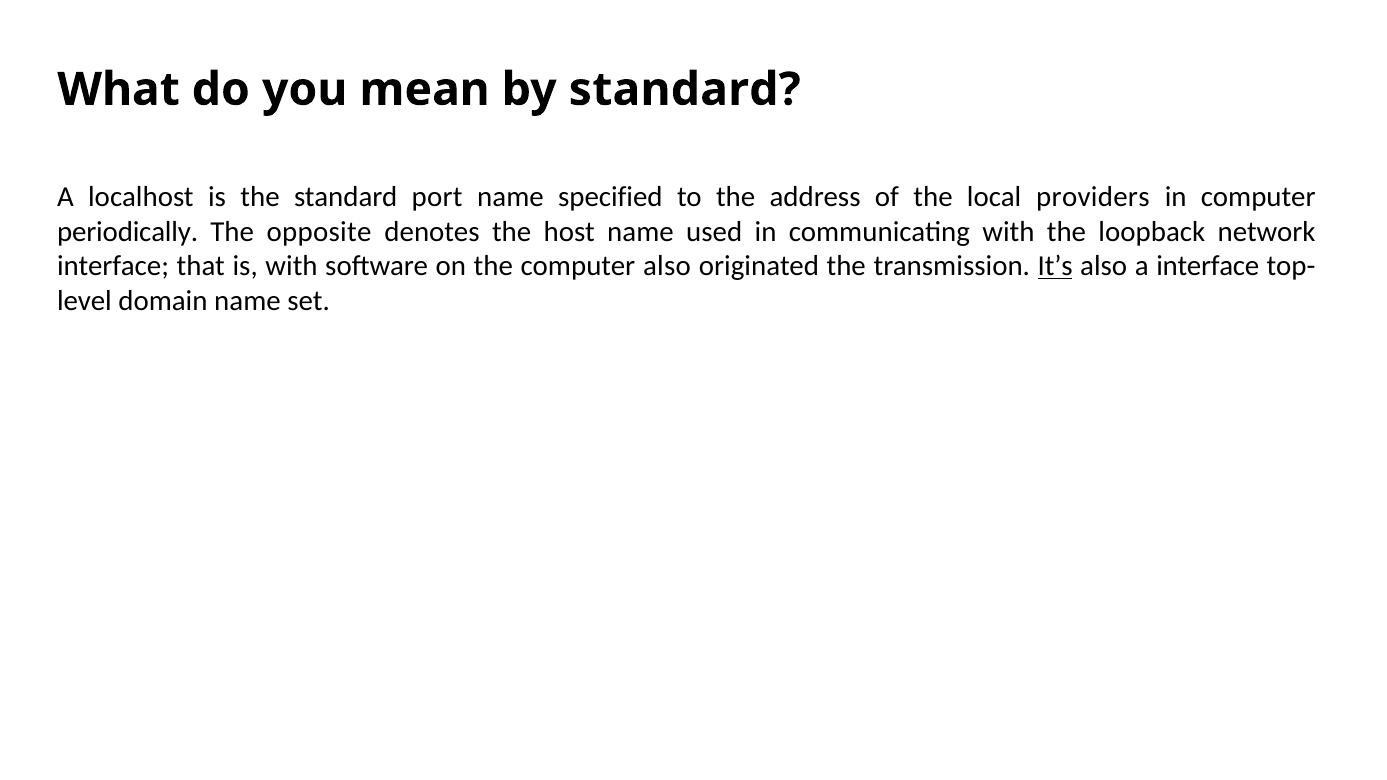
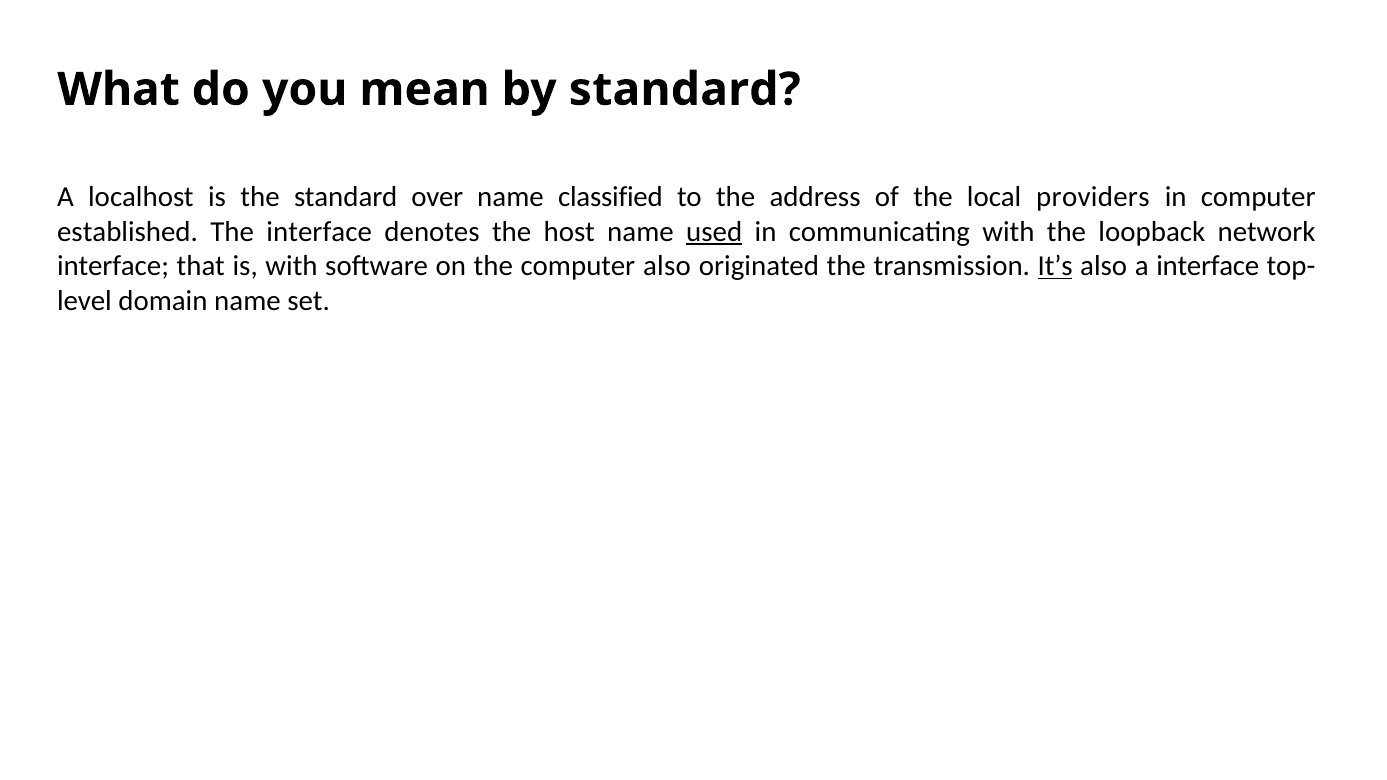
port: port -> over
specified: specified -> classified
periodically: periodically -> established
The opposite: opposite -> interface
used underline: none -> present
